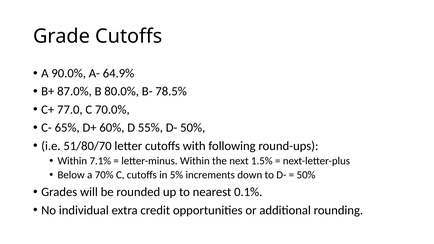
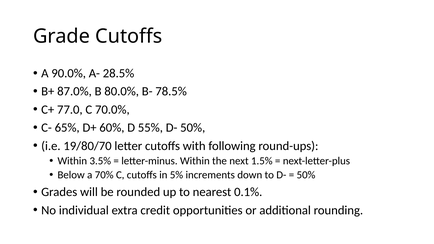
64.9%: 64.9% -> 28.5%
51/80/70: 51/80/70 -> 19/80/70
7.1%: 7.1% -> 3.5%
